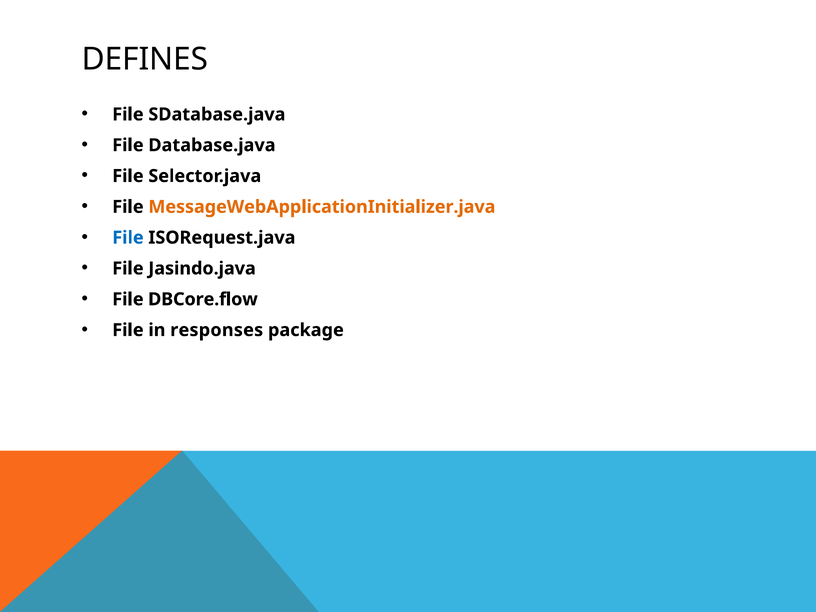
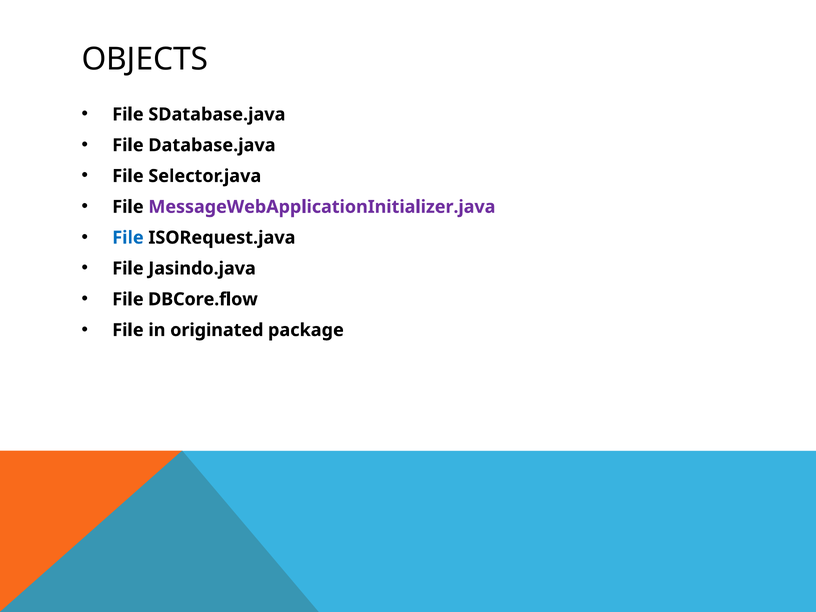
DEFINES: DEFINES -> OBJECTS
MessageWebApplicationInitializer.java colour: orange -> purple
responses: responses -> originated
